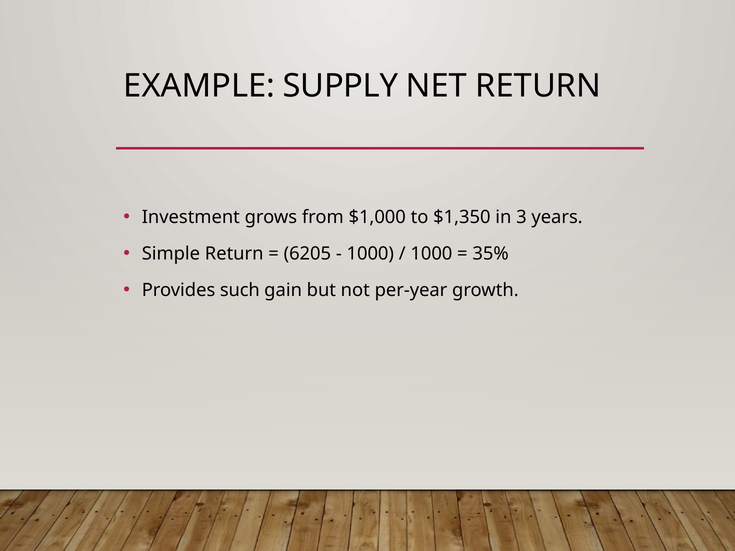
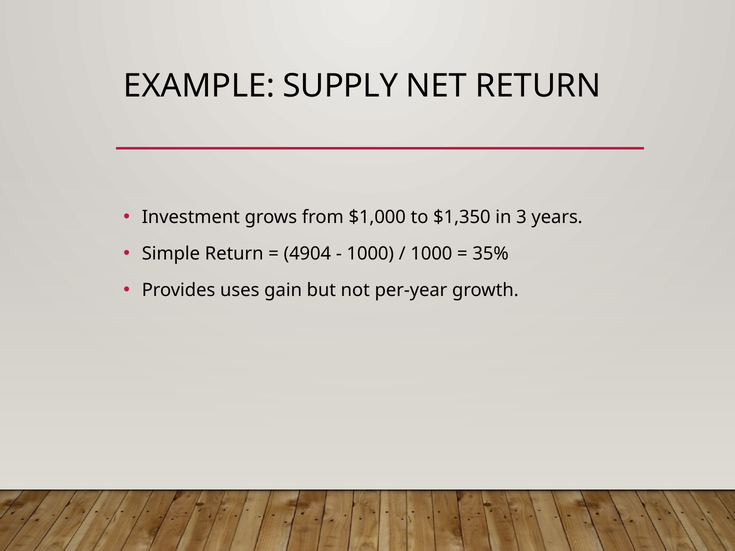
6205: 6205 -> 4904
such: such -> uses
